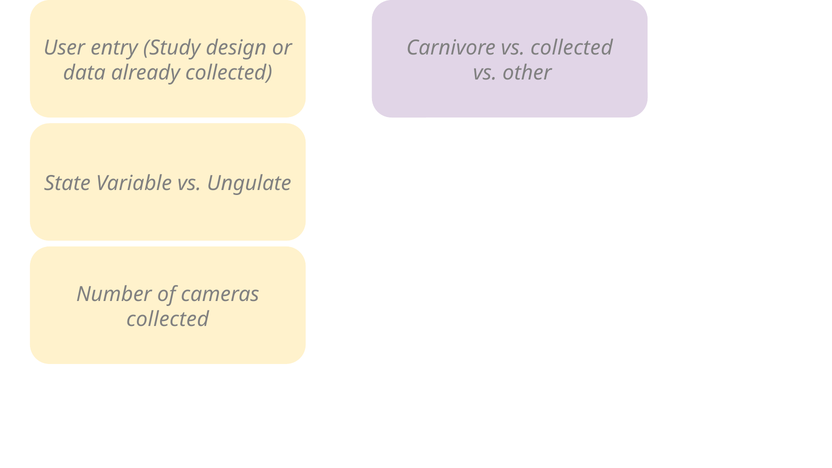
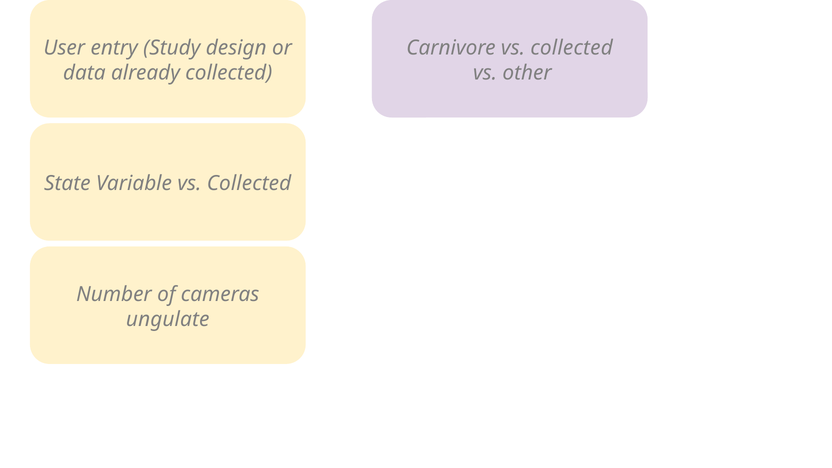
Variable vs Ungulate: Ungulate -> Collected
collected at (168, 319): collected -> ungulate
